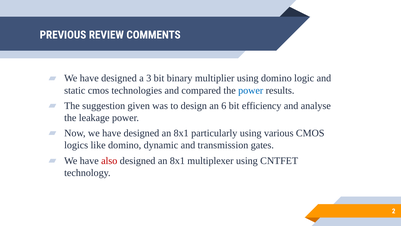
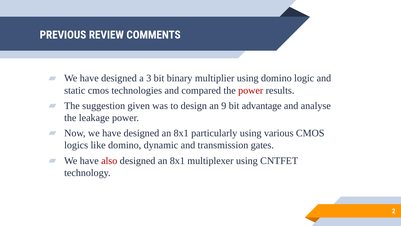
power at (251, 90) colour: blue -> red
6: 6 -> 9
efficiency: efficiency -> advantage
